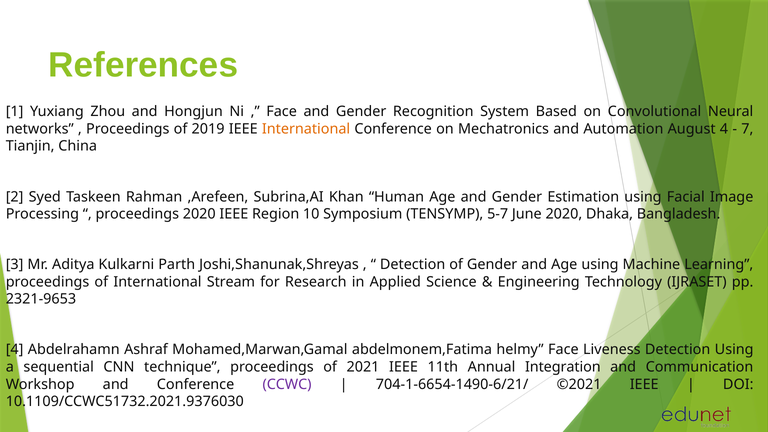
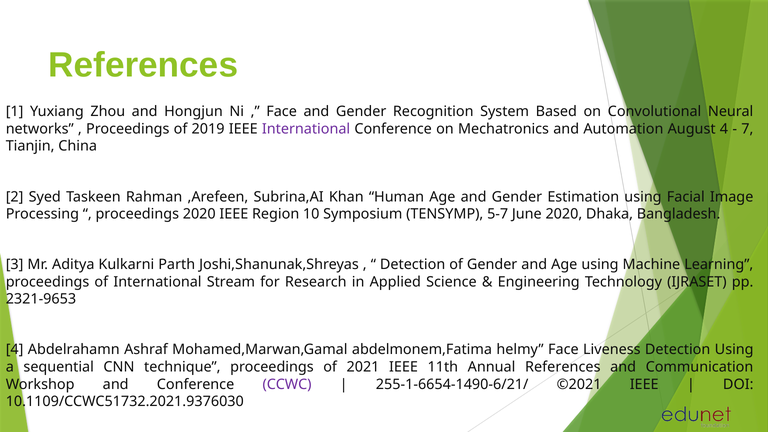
International at (306, 129) colour: orange -> purple
Annual Integration: Integration -> References
704-1-6654-1490-6/21/: 704-1-6654-1490-6/21/ -> 255-1-6654-1490-6/21/
